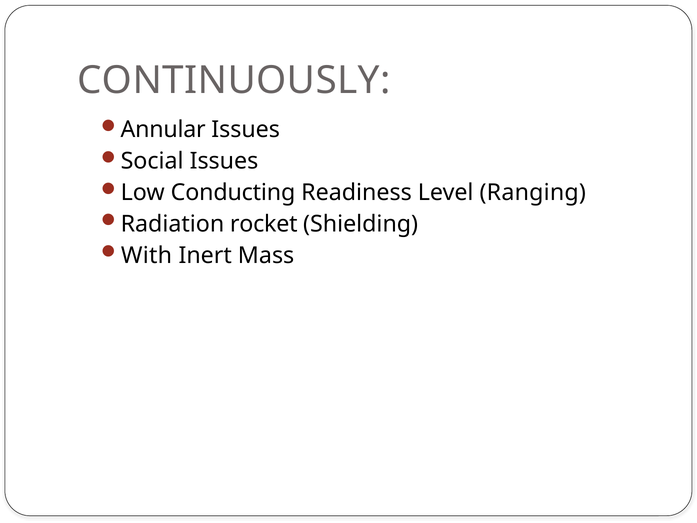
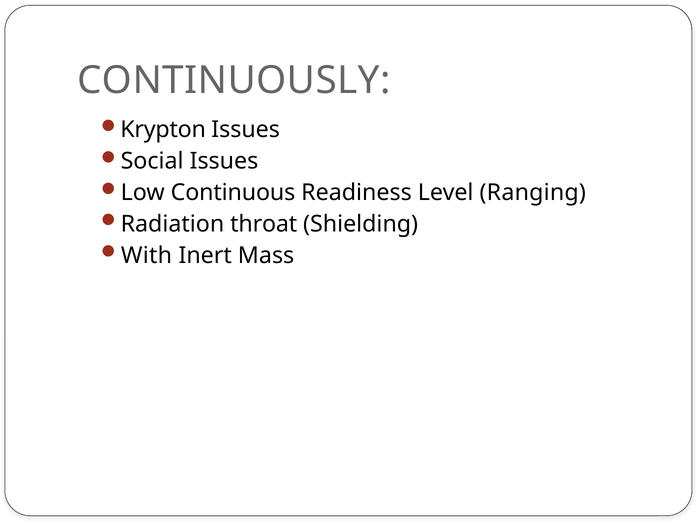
Annular: Annular -> Krypton
Conducting: Conducting -> Continuous
rocket: rocket -> throat
